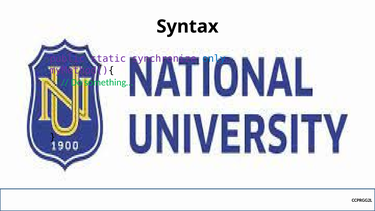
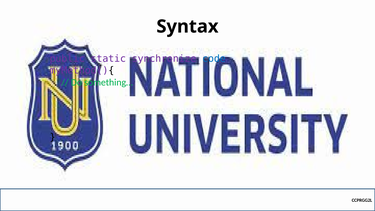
only: only -> code
